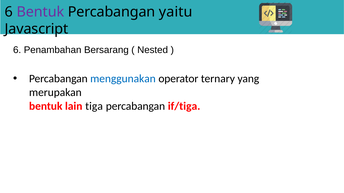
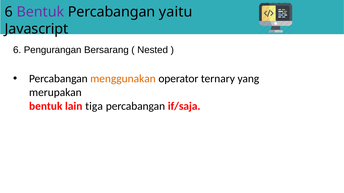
Penambahan: Penambahan -> Pengurangan
menggunakan colour: blue -> orange
if/tiga: if/tiga -> if/saja
